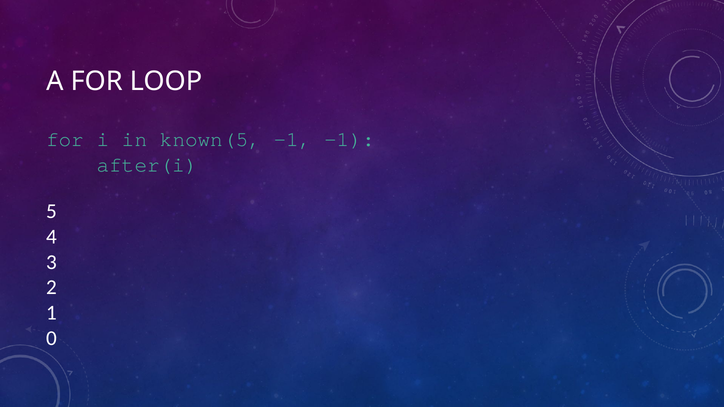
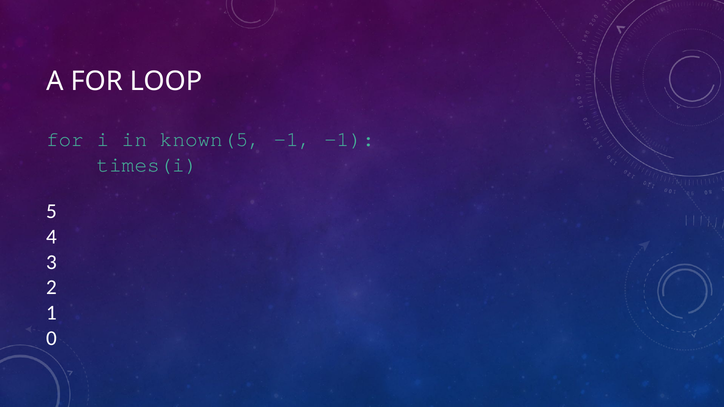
after(i: after(i -> times(i
